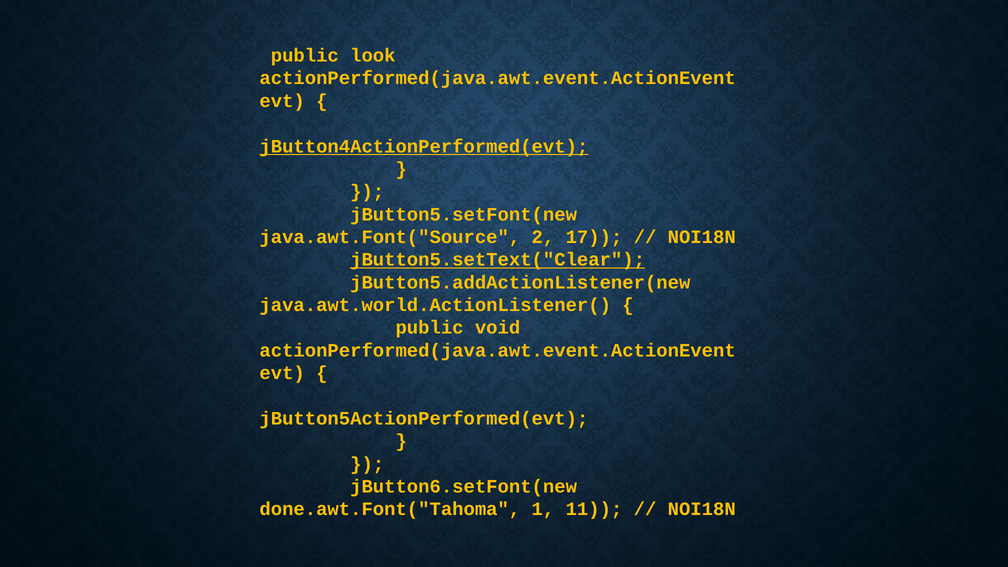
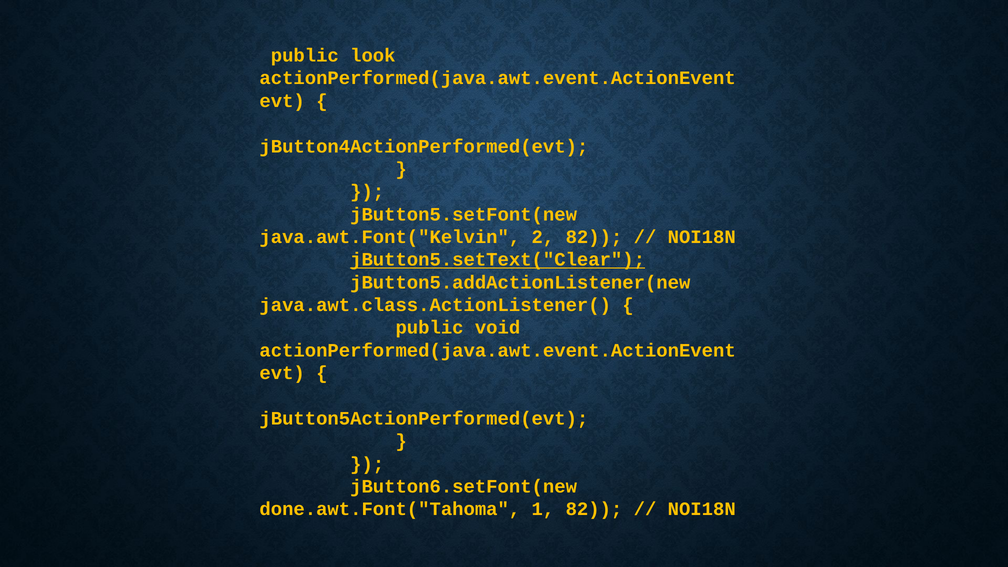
jButton4ActionPerformed(evt underline: present -> none
java.awt.Font("Source: java.awt.Font("Source -> java.awt.Font("Kelvin
2 17: 17 -> 82
java.awt.world.ActionListener(: java.awt.world.ActionListener( -> java.awt.class.ActionListener(
1 11: 11 -> 82
